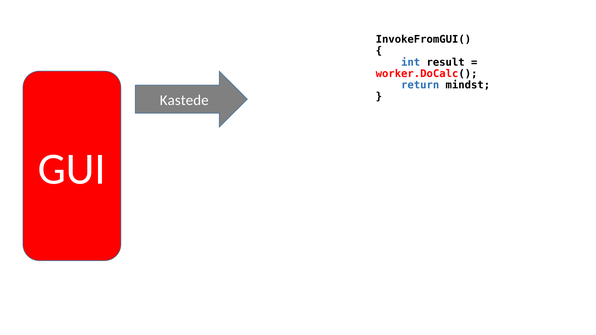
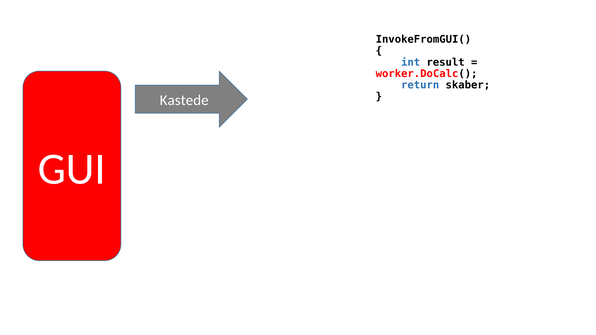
mindst: mindst -> skaber
